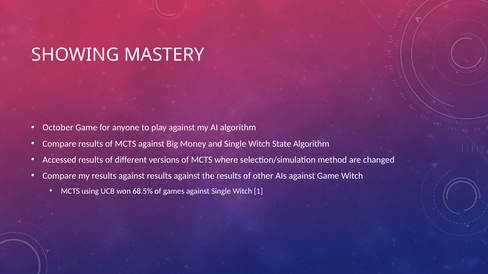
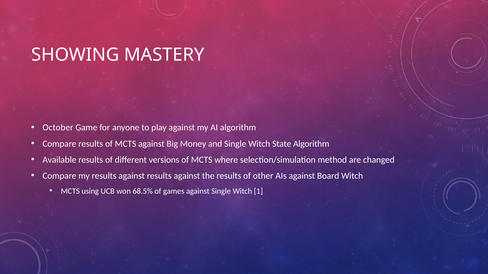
Accessed: Accessed -> Available
against Game: Game -> Board
